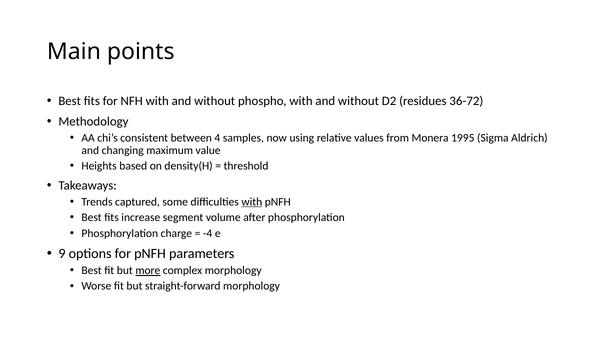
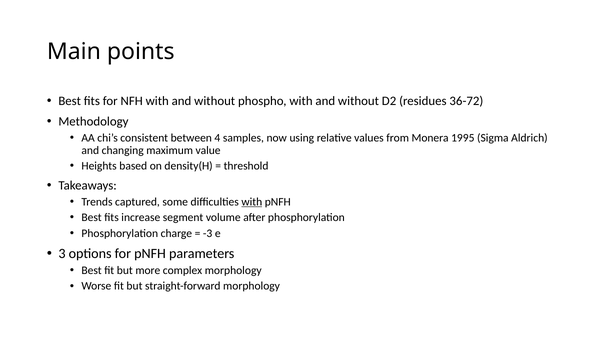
-4: -4 -> -3
9: 9 -> 3
more underline: present -> none
